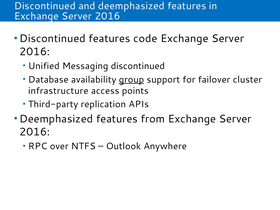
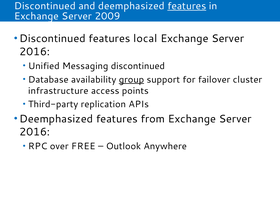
features at (187, 6) underline: none -> present
2016 at (107, 16): 2016 -> 2009
code: code -> local
NTFS: NTFS -> FREE
